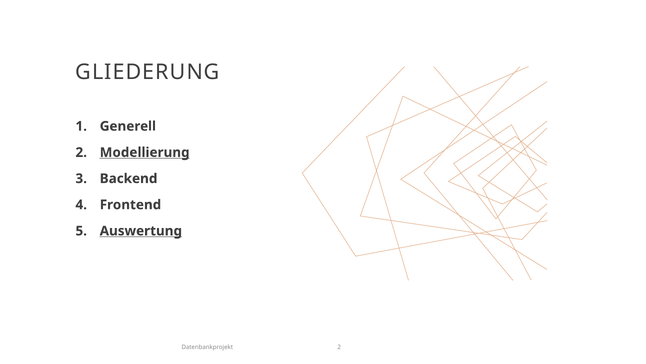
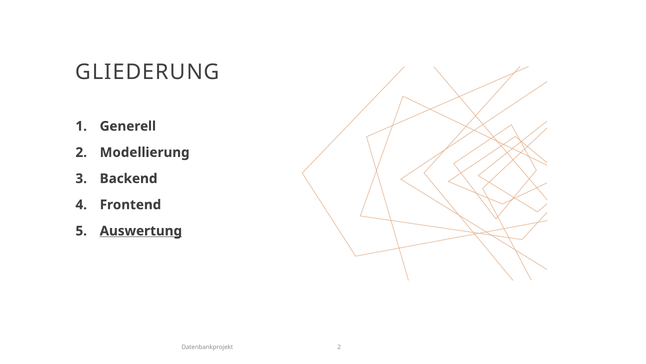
Modellierung underline: present -> none
